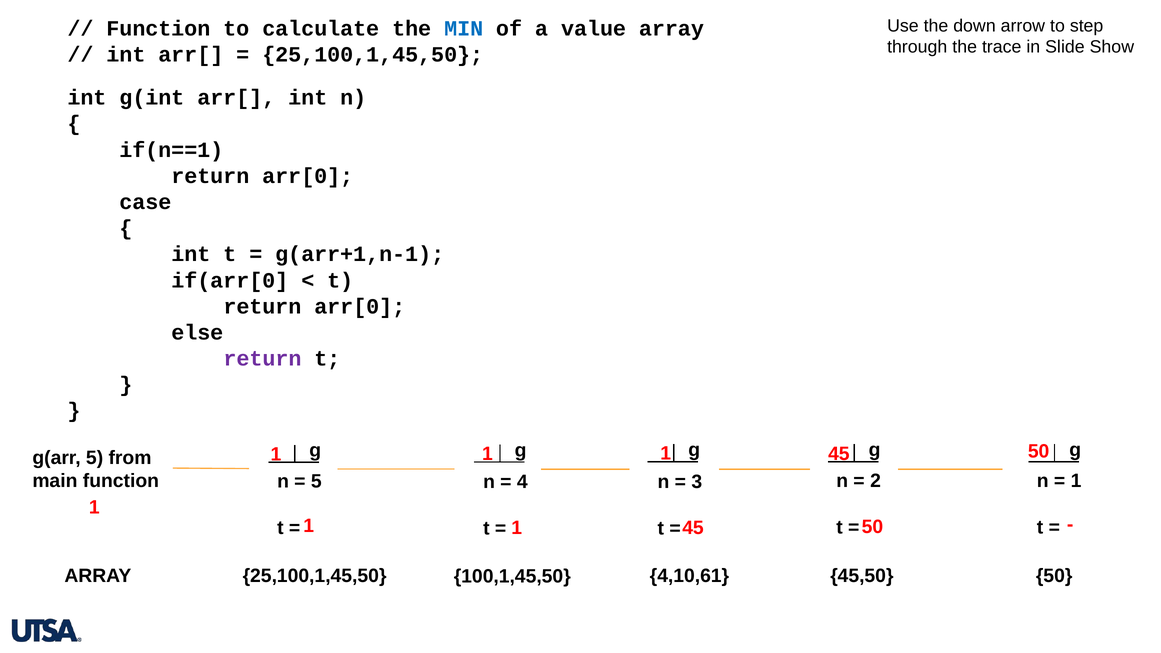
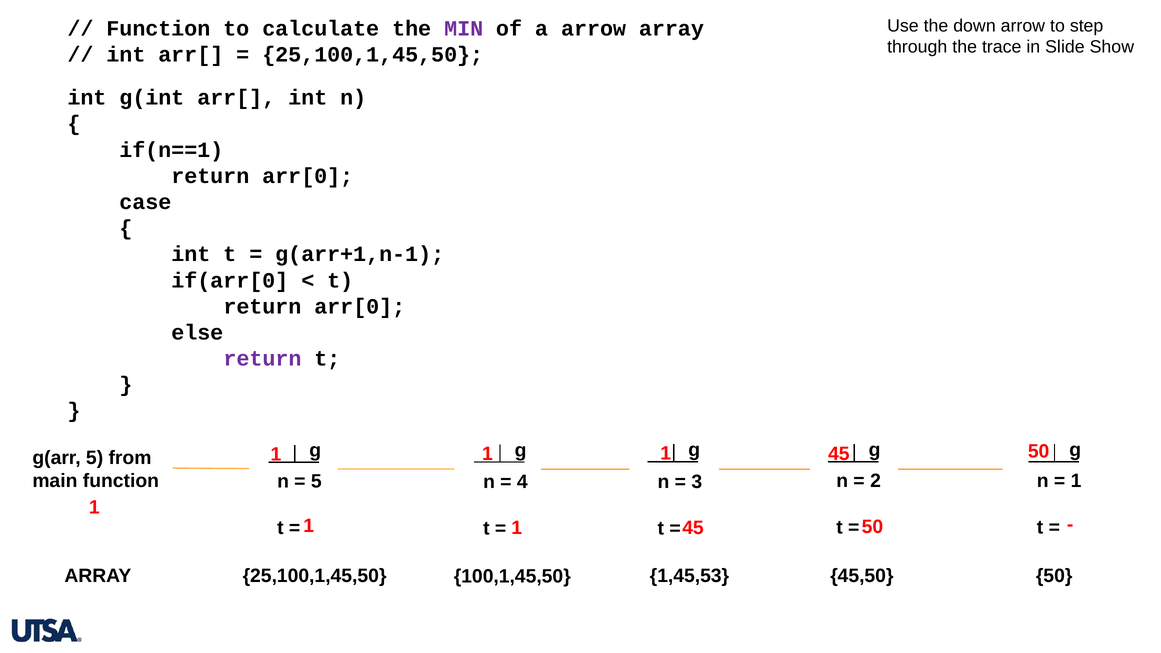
MIN colour: blue -> purple
a value: value -> arrow
4,10,61: 4,10,61 -> 1,45,53
